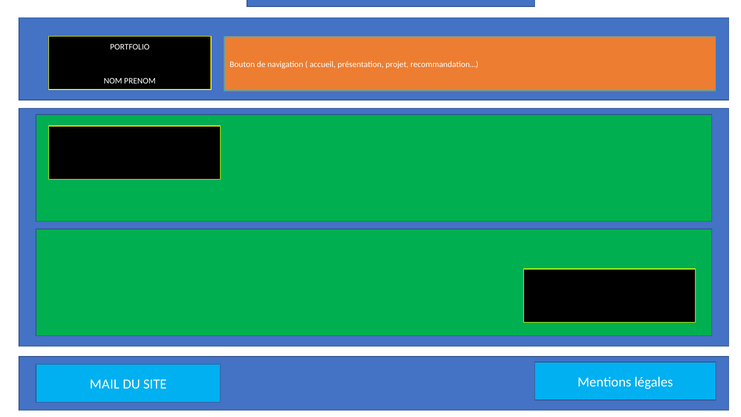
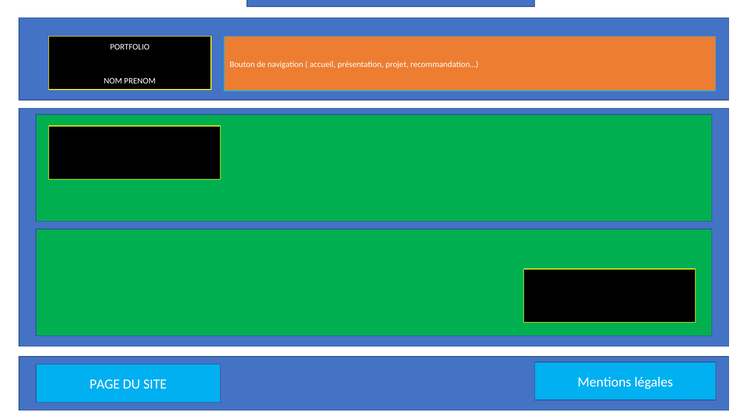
MAIL: MAIL -> PAGE
